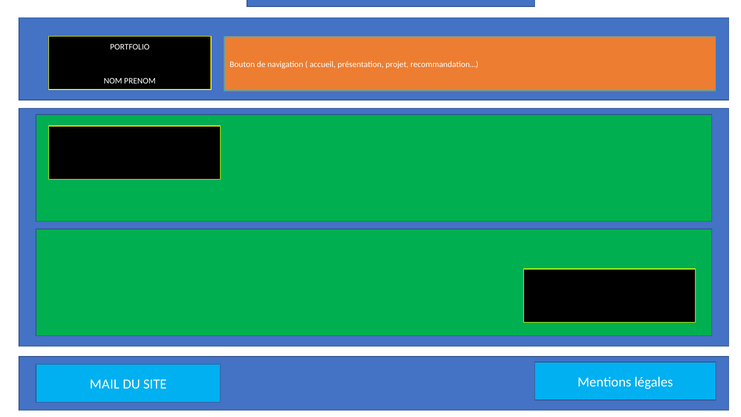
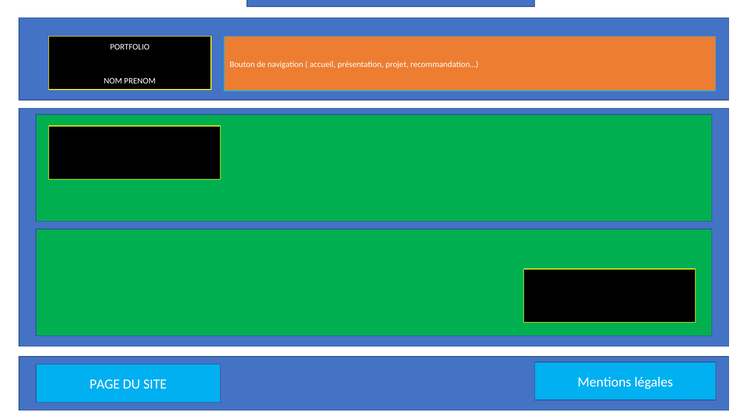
MAIL: MAIL -> PAGE
